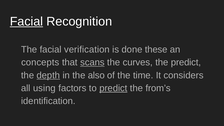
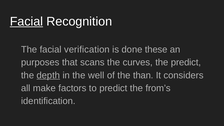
concepts: concepts -> purposes
scans underline: present -> none
also: also -> well
time: time -> than
using: using -> make
predict at (113, 88) underline: present -> none
